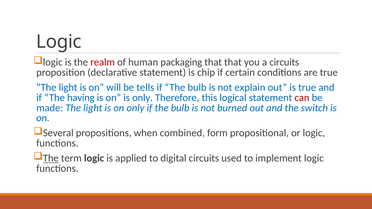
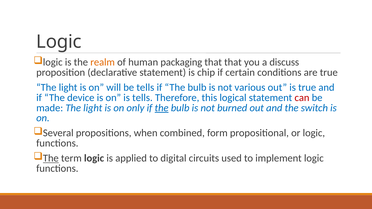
realm colour: red -> orange
a circuits: circuits -> discuss
explain: explain -> various
having: having -> device
is only: only -> tells
the at (162, 108) underline: none -> present
